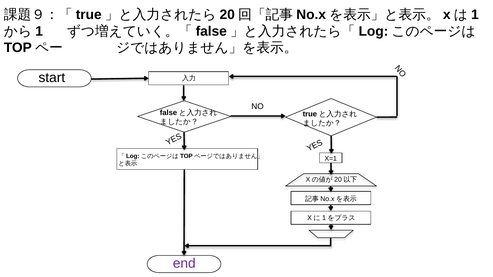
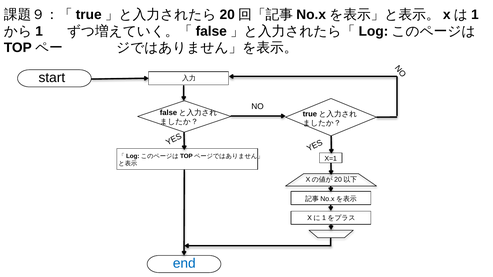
end colour: purple -> blue
